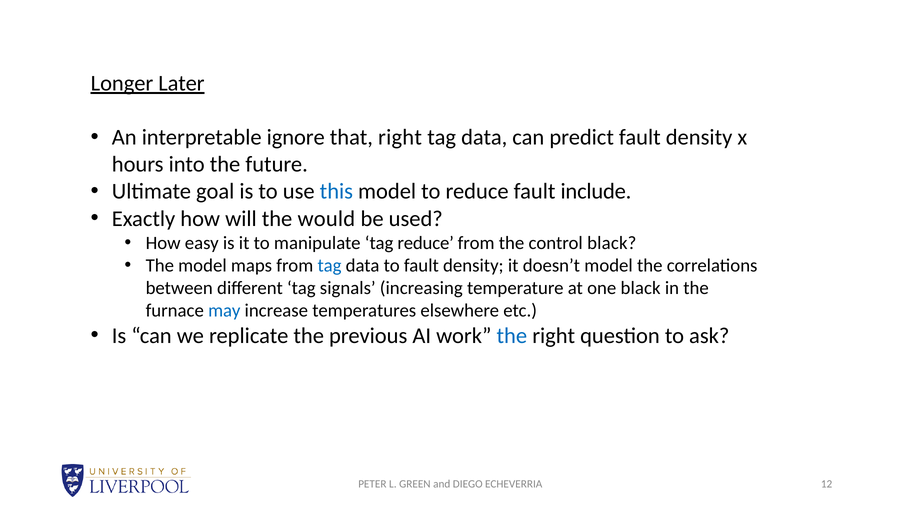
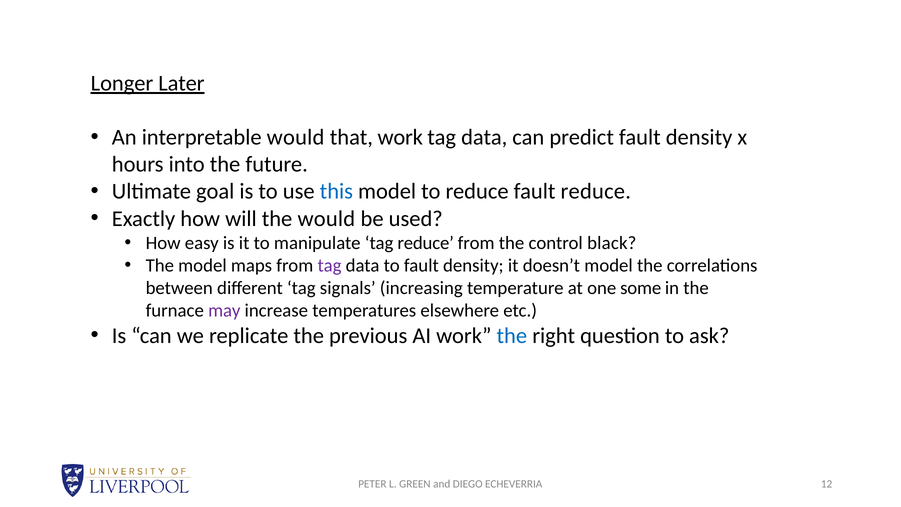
interpretable ignore: ignore -> would
that right: right -> work
fault include: include -> reduce
tag at (330, 266) colour: blue -> purple
one black: black -> some
may colour: blue -> purple
